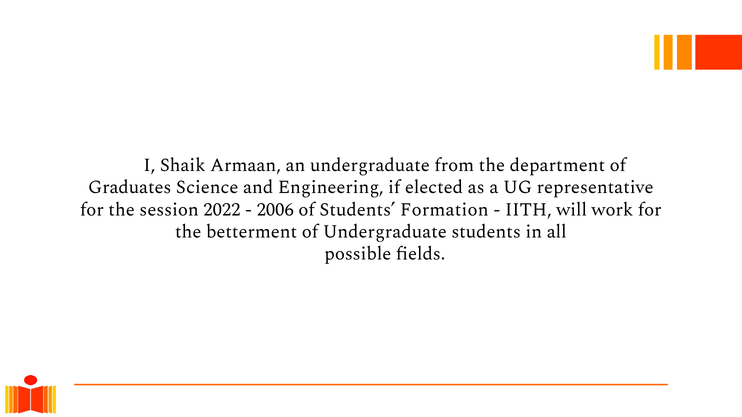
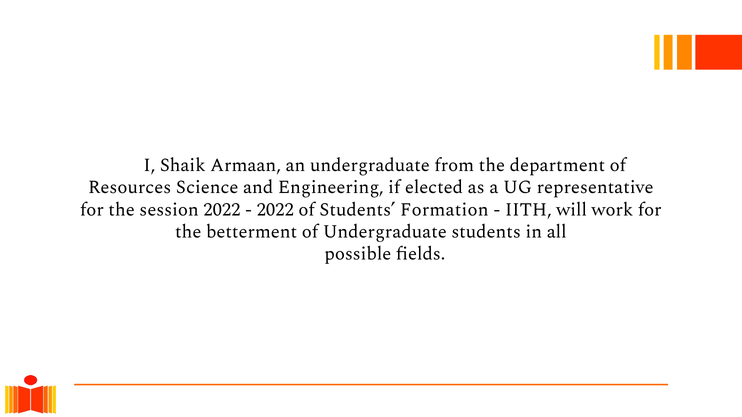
Graduates: Graduates -> Resources
2006 at (275, 210): 2006 -> 2022
